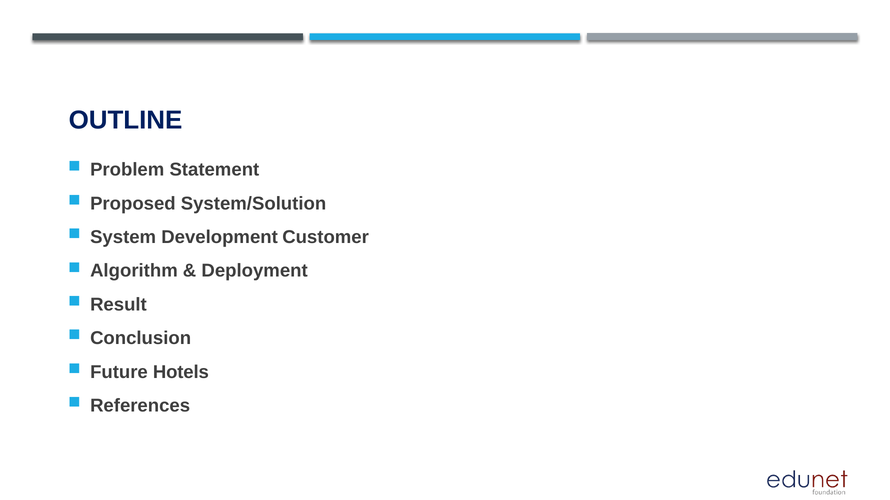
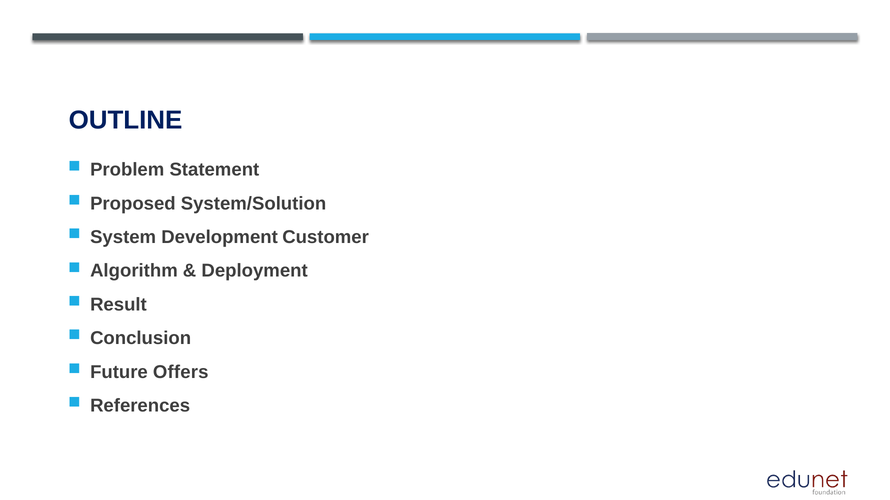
Hotels: Hotels -> Offers
